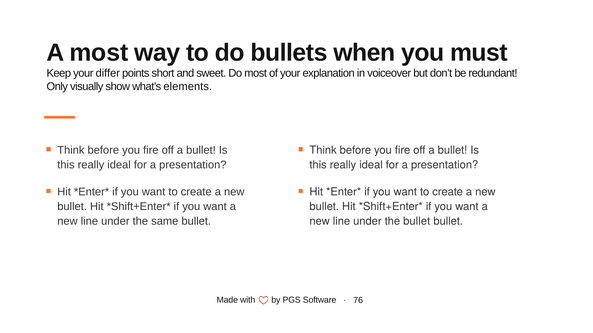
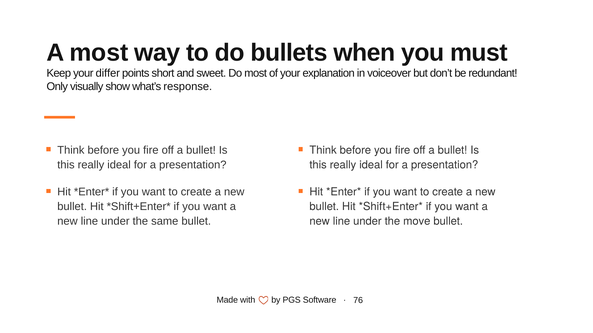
elements: elements -> response
the bullet: bullet -> move
